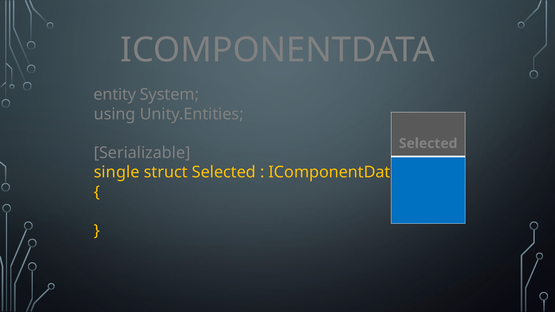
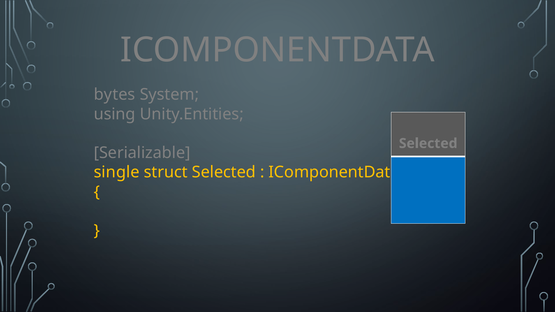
entity: entity -> bytes
